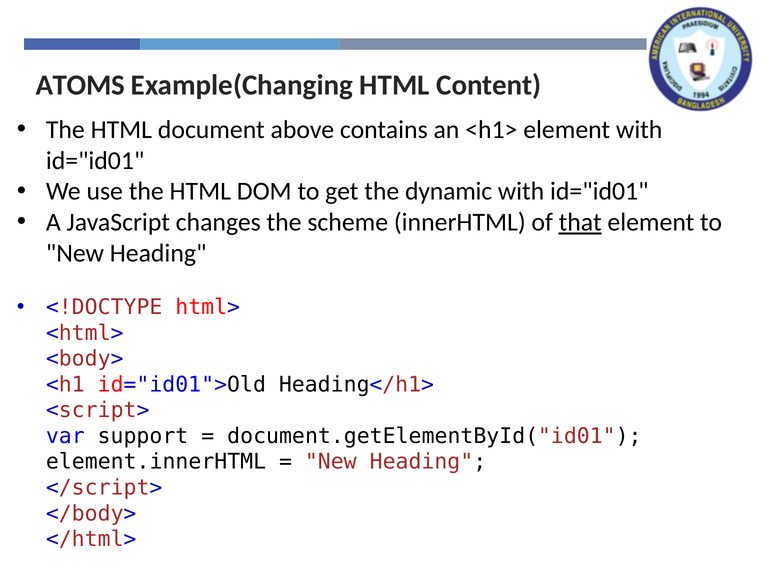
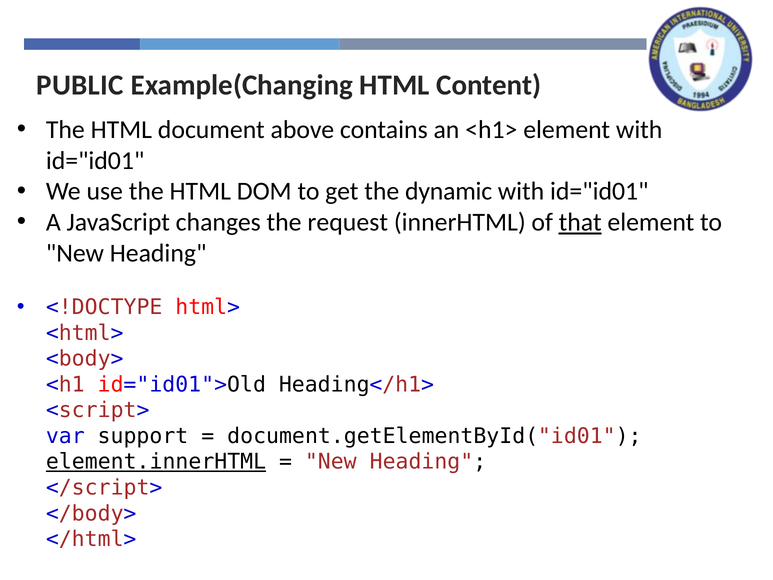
ATOMS: ATOMS -> PUBLIC
scheme: scheme -> request
element.innerHTML underline: none -> present
